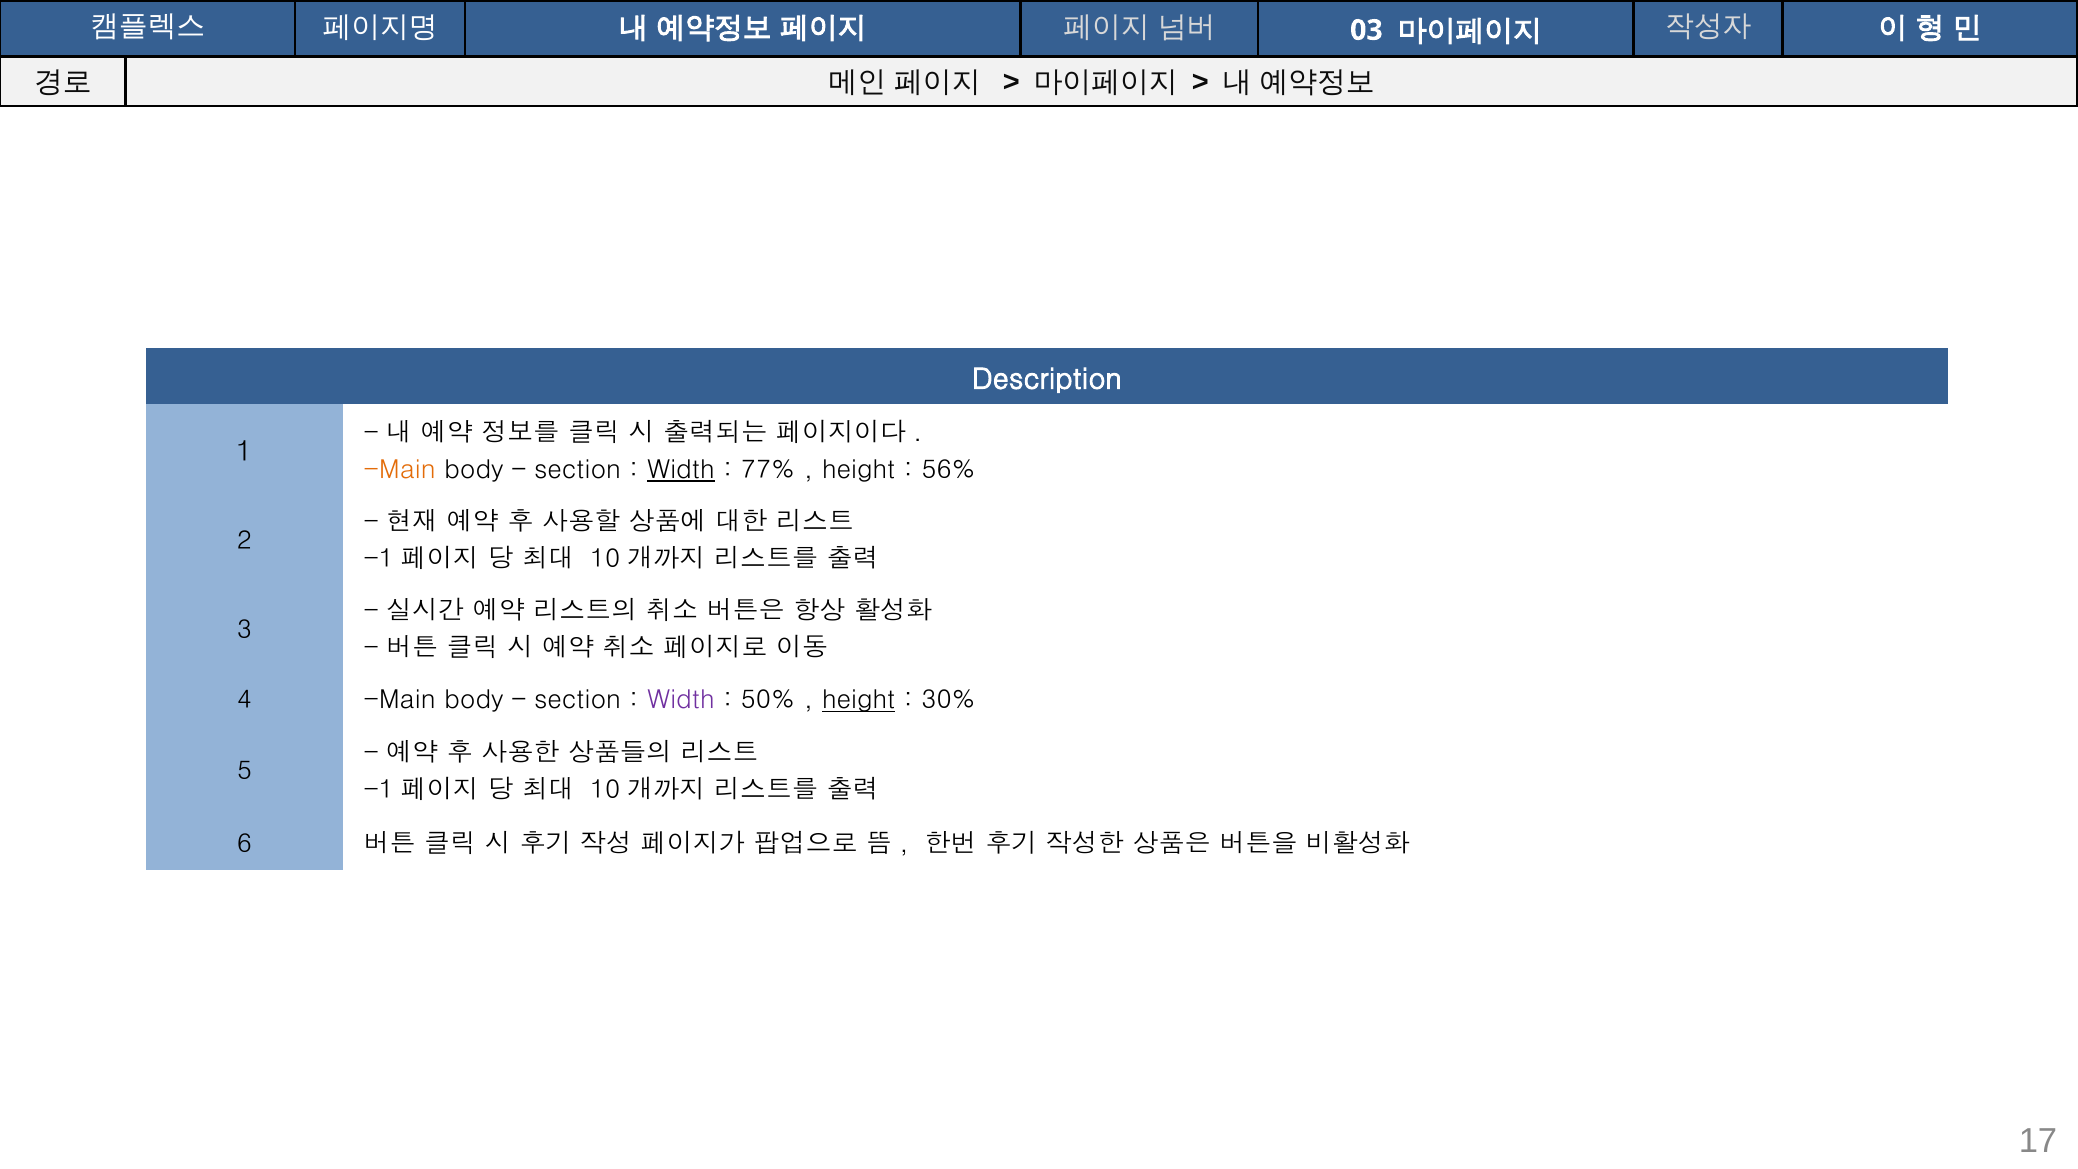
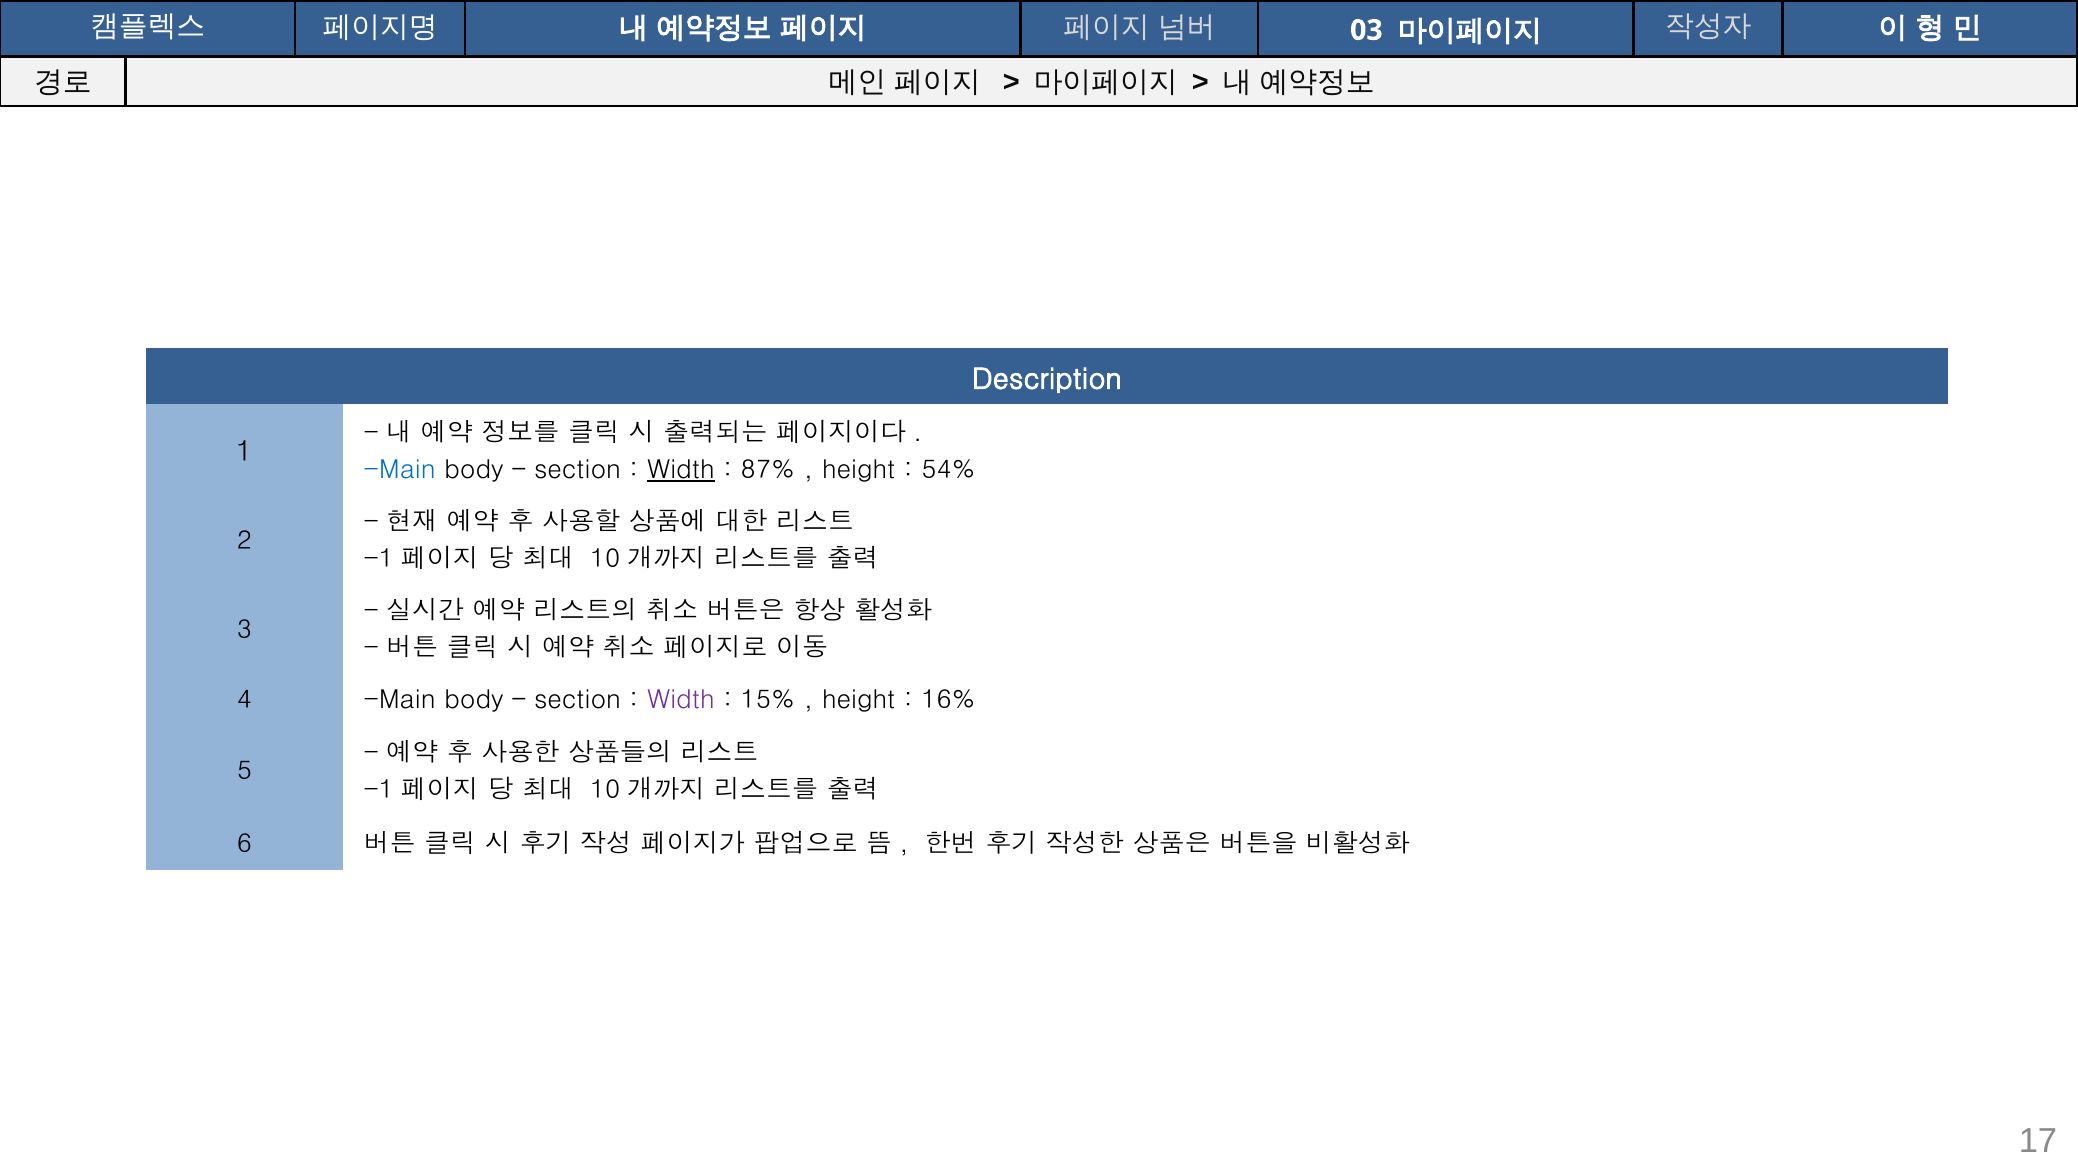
Main at (400, 470) colour: orange -> blue
77%: 77% -> 87%
56%: 56% -> 54%
50%: 50% -> 15%
height at (859, 700) underline: present -> none
30%: 30% -> 16%
